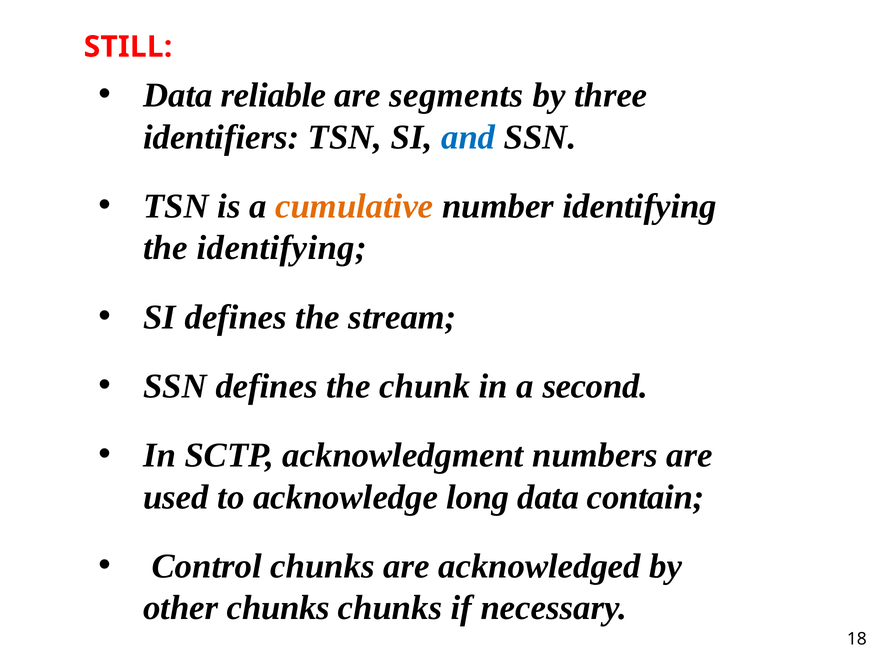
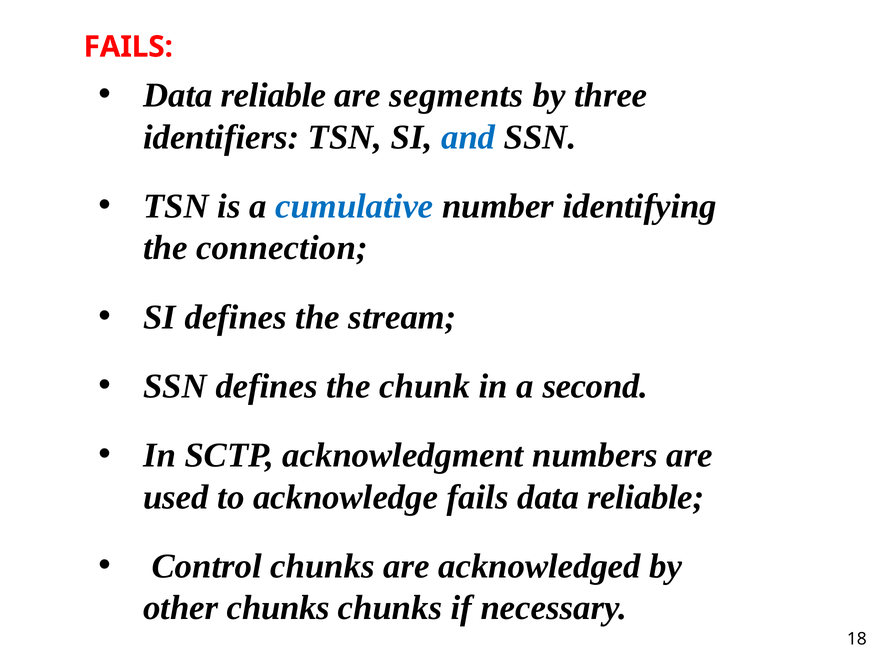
STILL at (128, 47): STILL -> FAILS
cumulative colour: orange -> blue
the identifying: identifying -> connection
acknowledge long: long -> fails
contain at (646, 497): contain -> reliable
